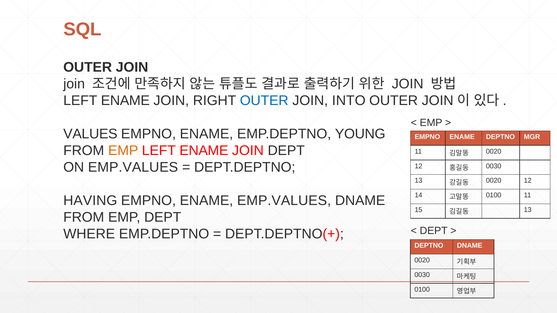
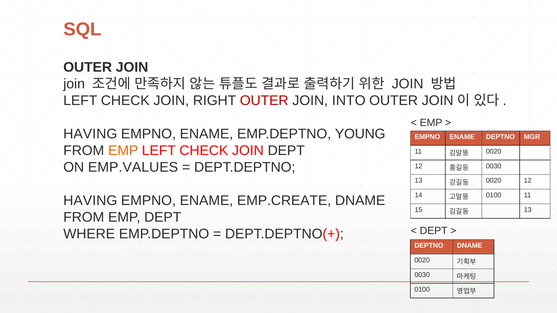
ENAME at (125, 101): ENAME -> CHECK
OUTER at (264, 101) colour: blue -> red
VALUES at (90, 134): VALUES -> HAVING
ENAME at (204, 151): ENAME -> CHECK
ENAME EMP.VALUES: EMP.VALUES -> EMP.CREATE
